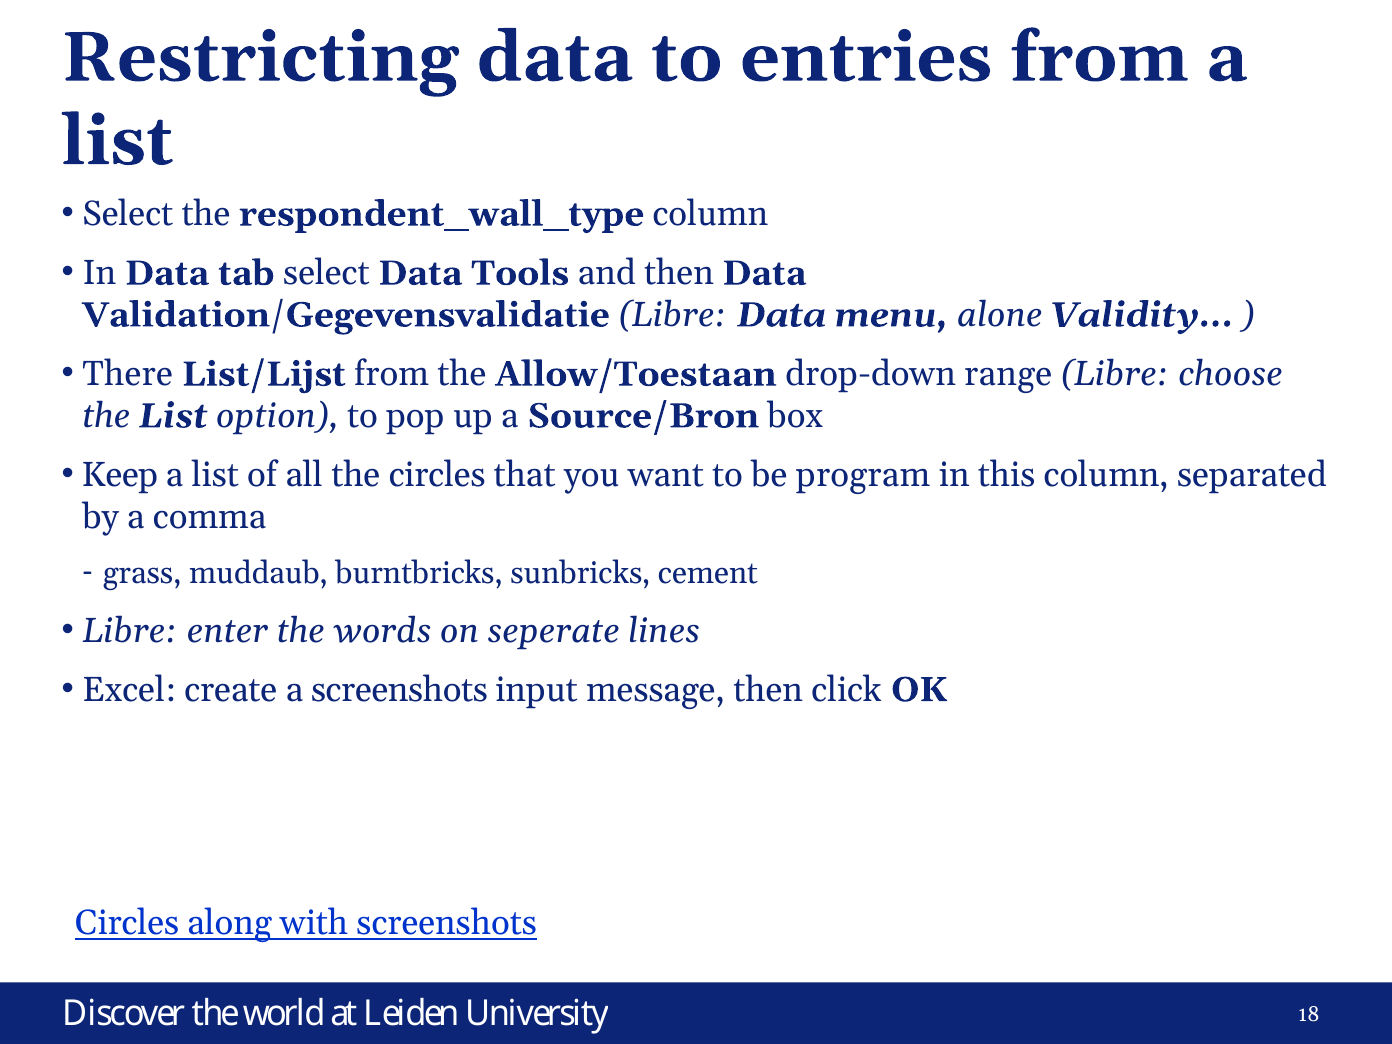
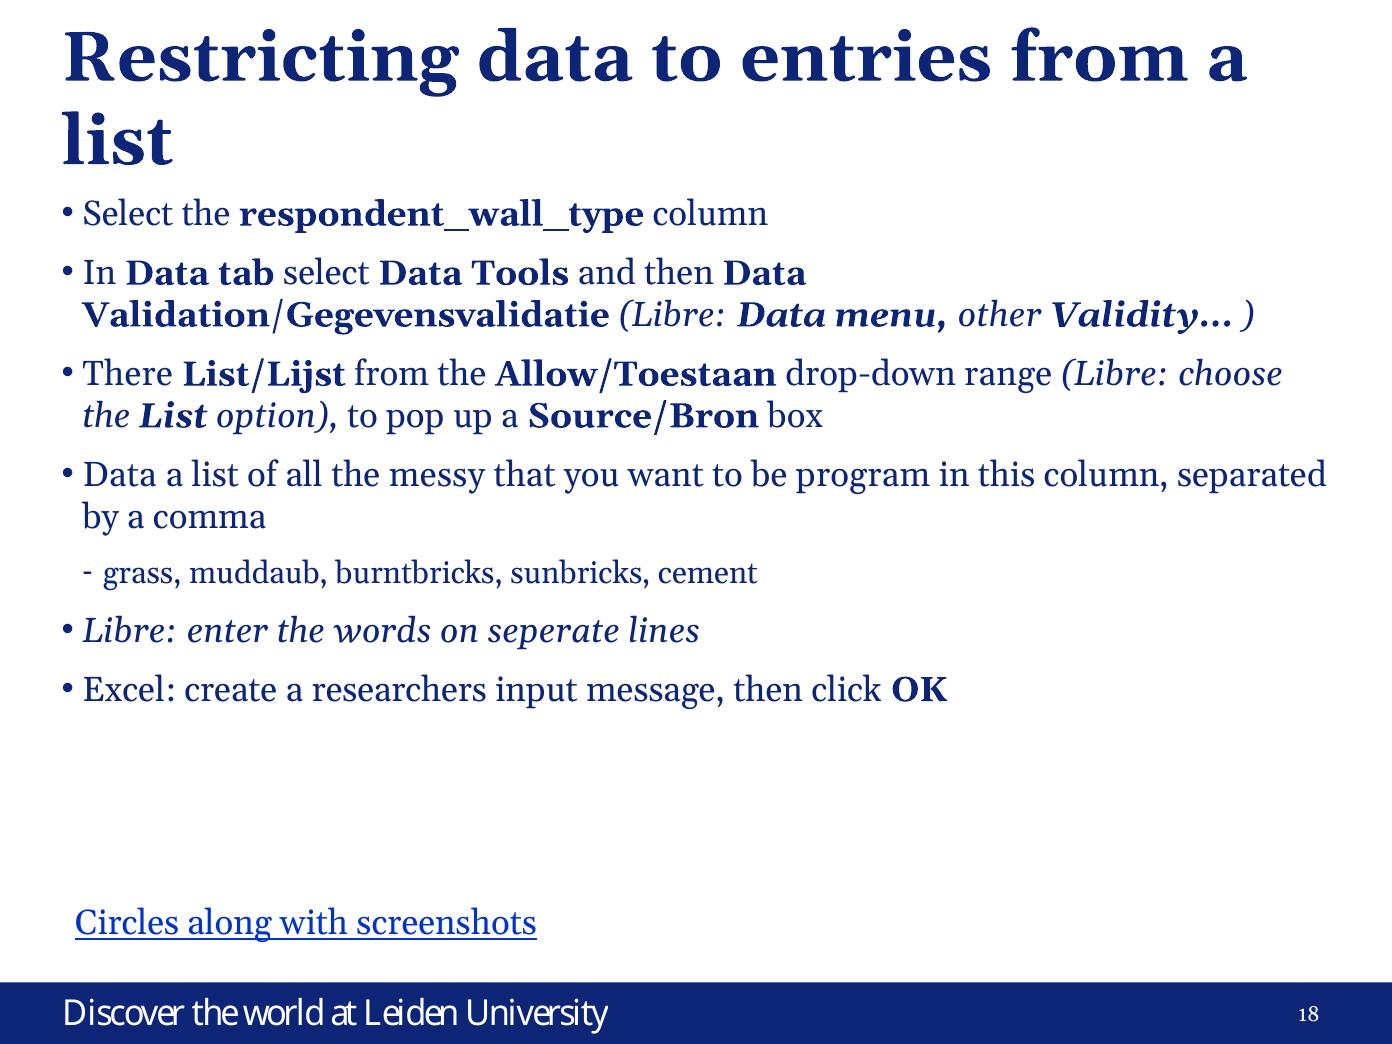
alone: alone -> other
Keep at (120, 475): Keep -> Data
the circles: circles -> messy
a screenshots: screenshots -> researchers
